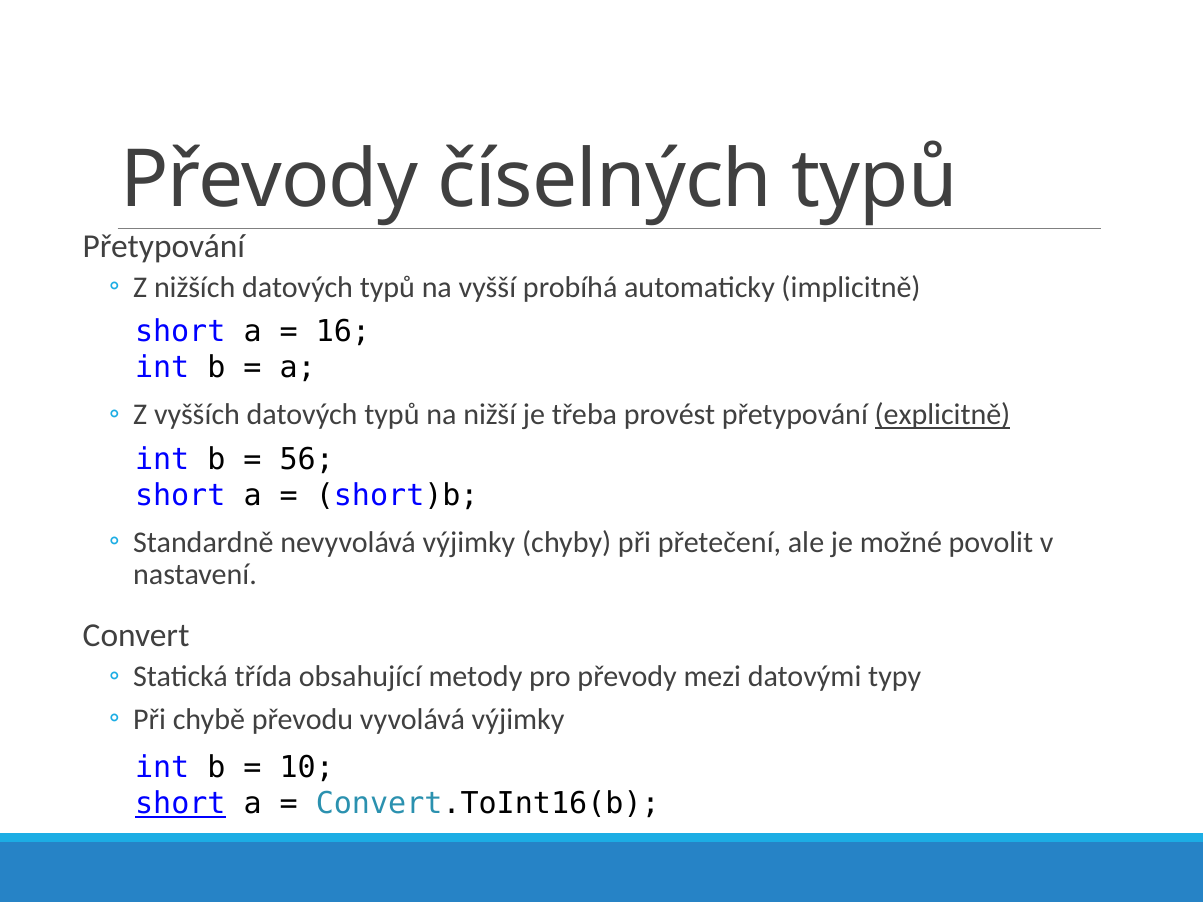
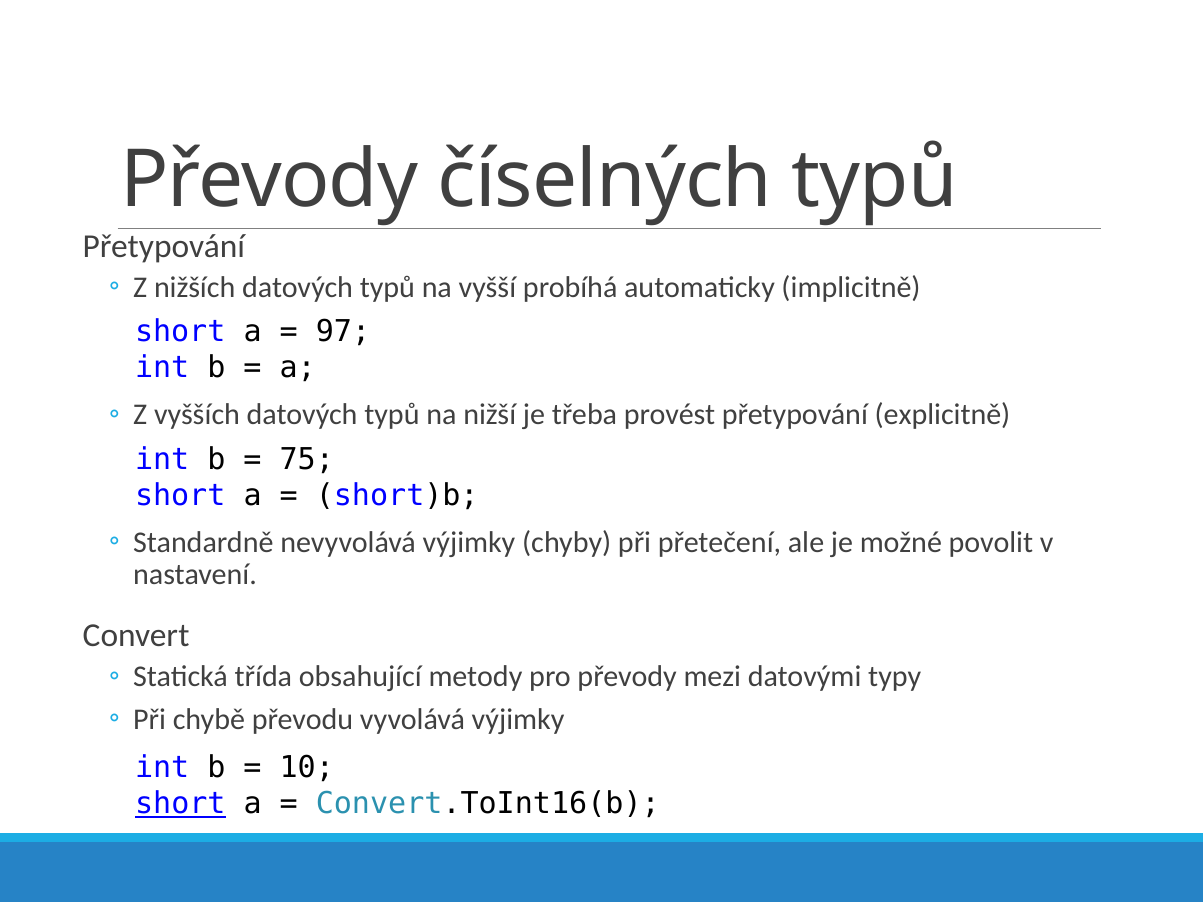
16: 16 -> 97
explicitně underline: present -> none
56: 56 -> 75
